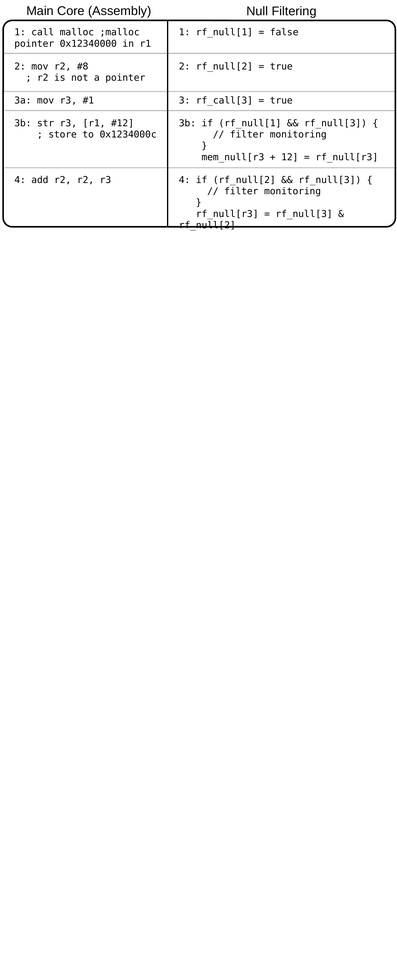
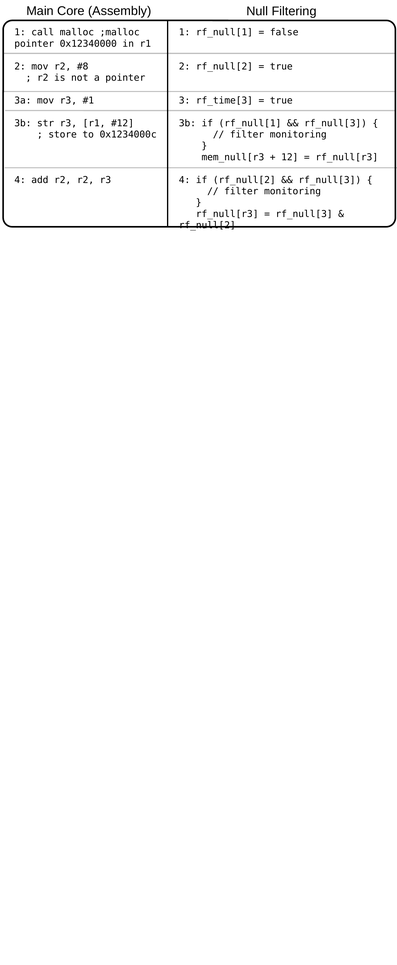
rf_call[3: rf_call[3 -> rf_time[3
